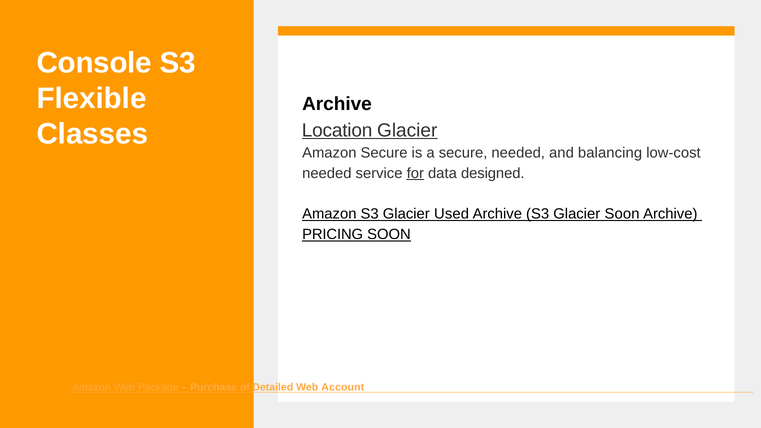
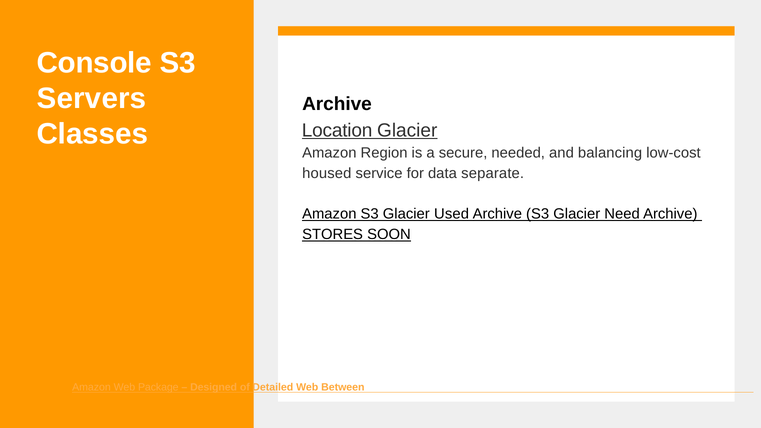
Flexible: Flexible -> Servers
Amazon Secure: Secure -> Region
needed at (327, 173): needed -> housed
for underline: present -> none
designed: designed -> separate
Glacier Soon: Soon -> Need
PRICING: PRICING -> STORES
Purchase: Purchase -> Designed
Account: Account -> Between
